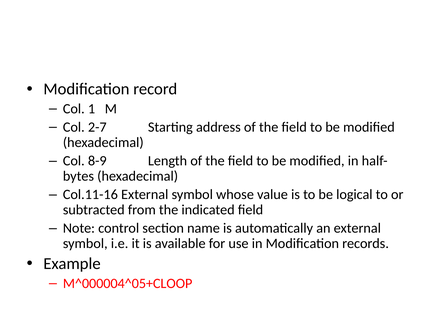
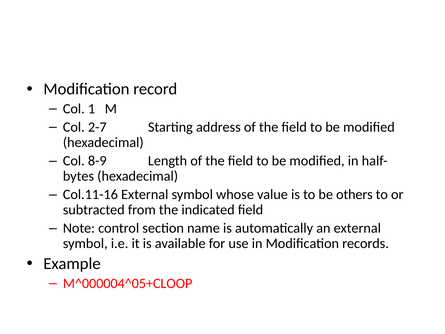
logical: logical -> others
